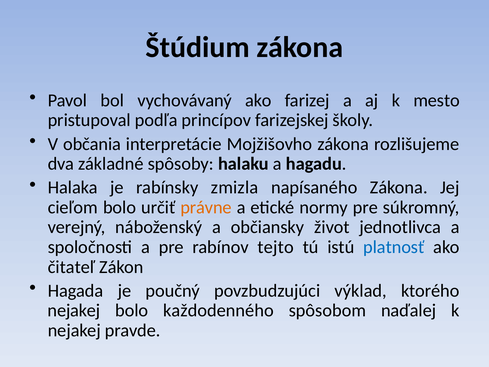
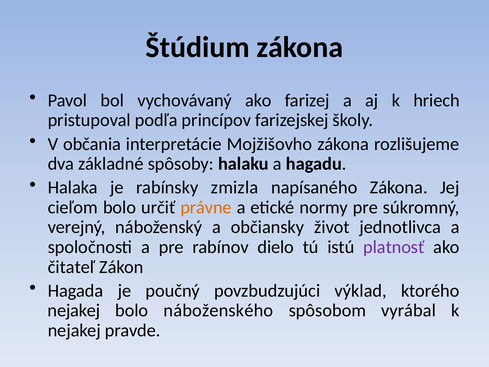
mesto: mesto -> hriech
tejto: tejto -> dielo
platnosť colour: blue -> purple
každodenného: každodenného -> náboženského
naďalej: naďalej -> vyrábal
